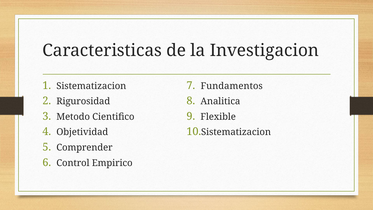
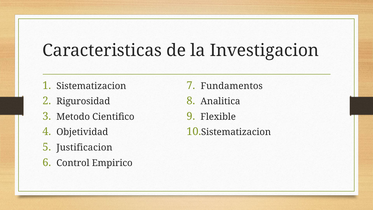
Comprender: Comprender -> Justificacion
